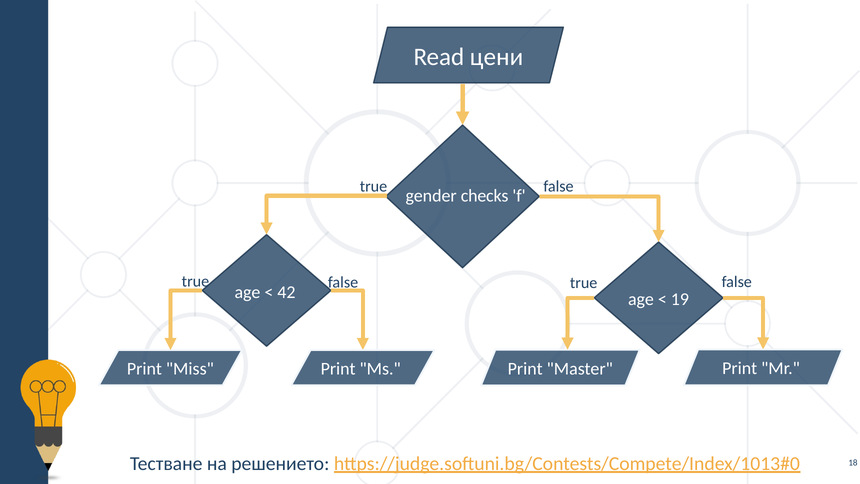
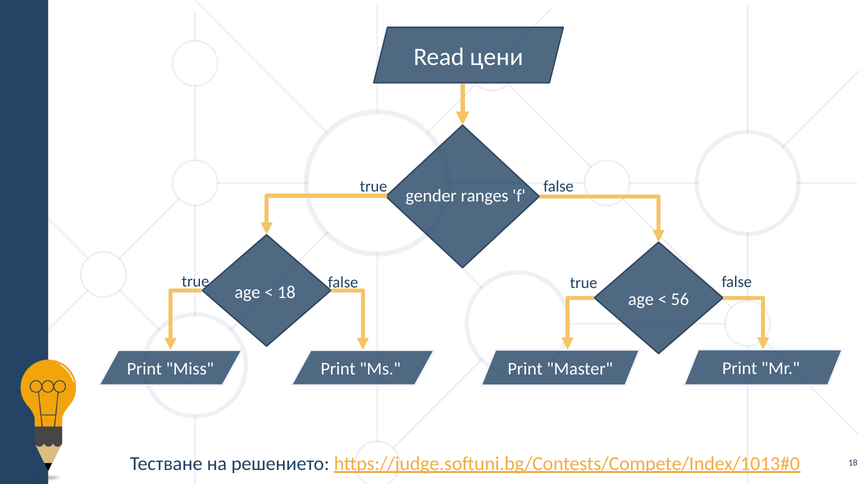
checks: checks -> ranges
42 at (286, 292): 42 -> 18
19: 19 -> 56
